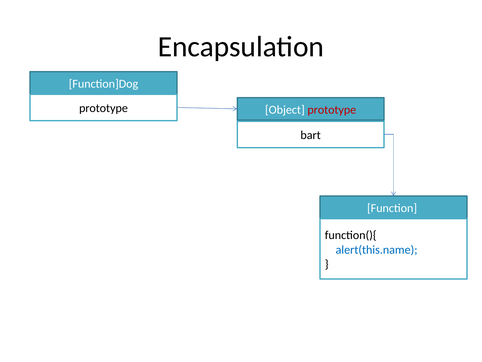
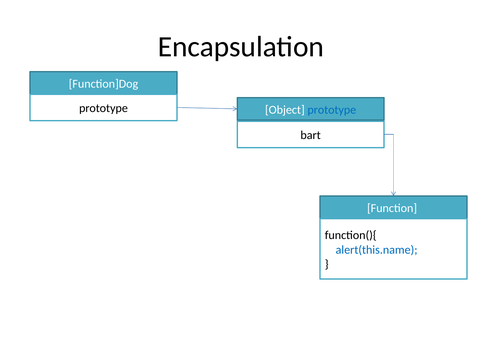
prototype at (332, 110) colour: red -> blue
